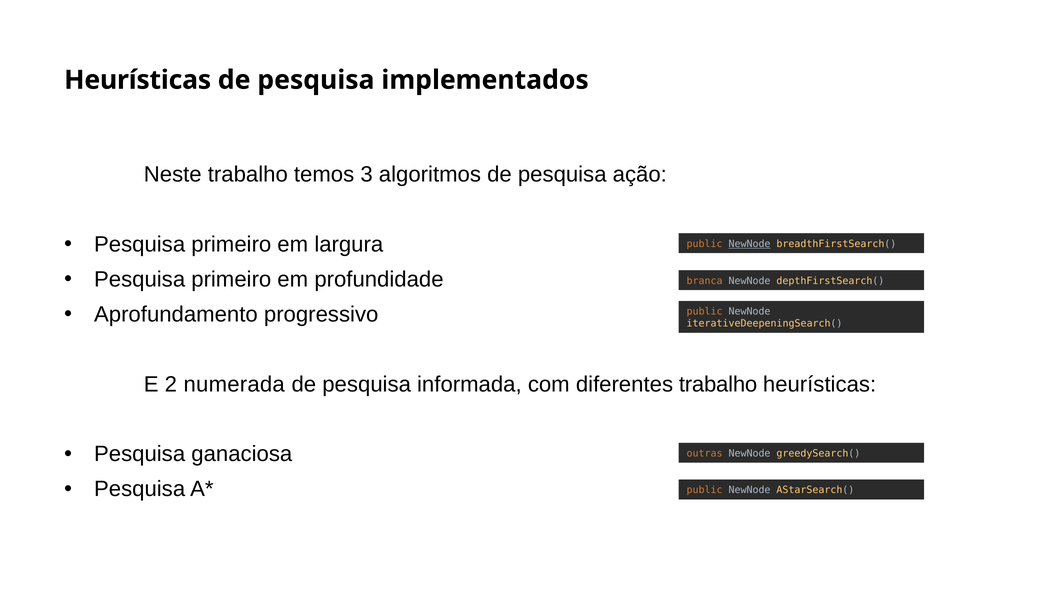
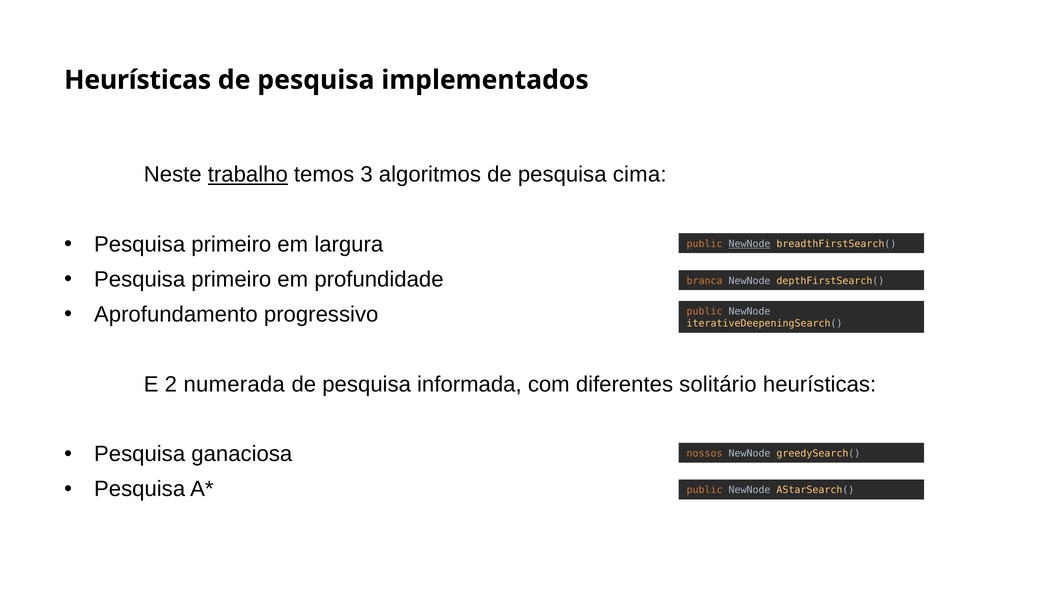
trabalho at (248, 175) underline: none -> present
ação: ação -> cima
diferentes trabalho: trabalho -> solitário
outras: outras -> nossos
